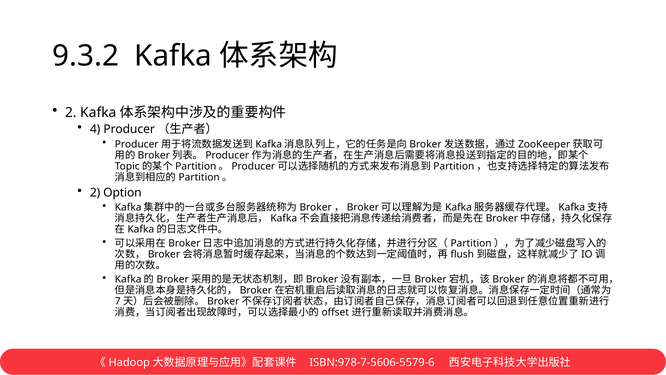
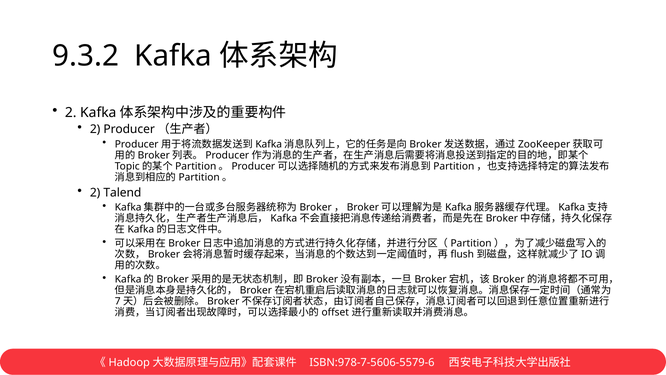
4 at (95, 129): 4 -> 2
Option: Option -> Talend
